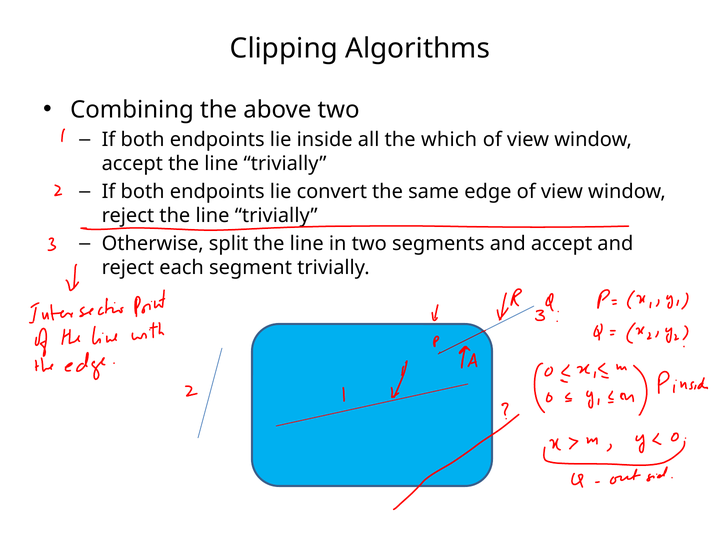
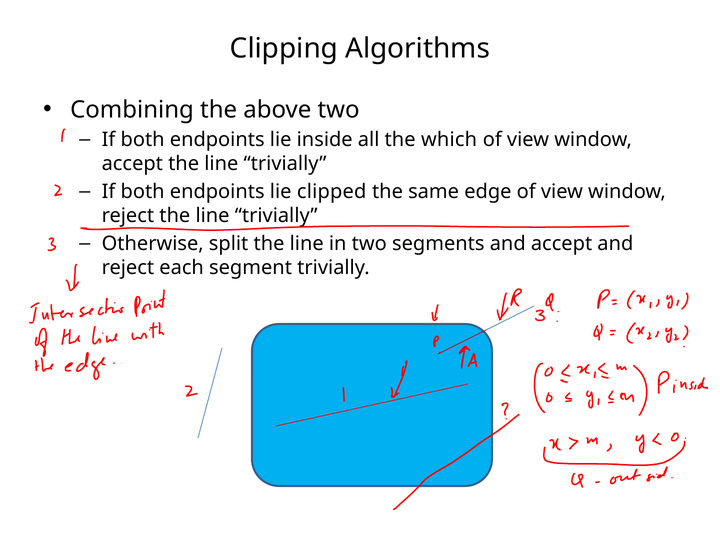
convert: convert -> clipped
